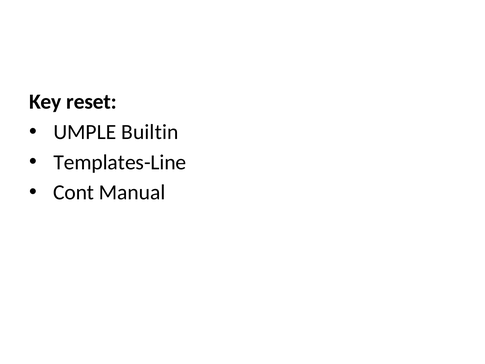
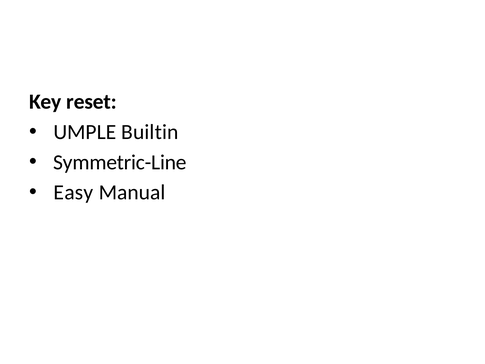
Templates-Line: Templates-Line -> Symmetric-Line
Cont: Cont -> Easy
